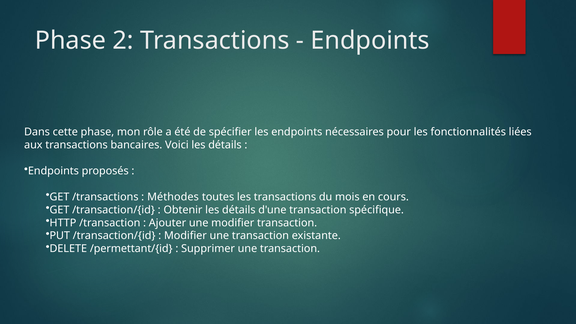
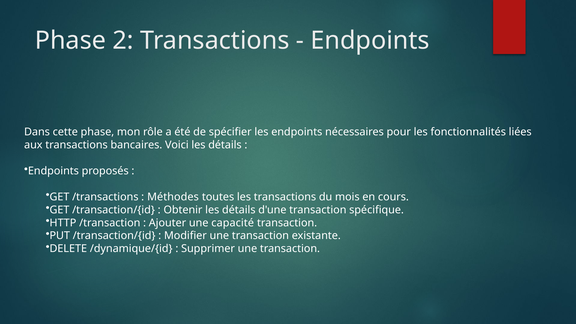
une modifier: modifier -> capacité
/permettant/{id: /permettant/{id -> /dynamique/{id
